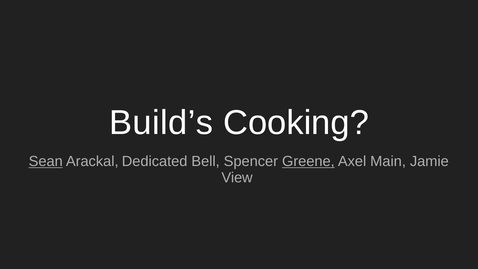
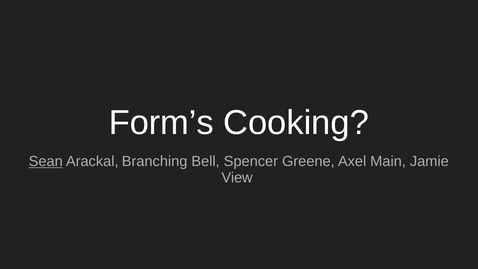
Build’s: Build’s -> Form’s
Dedicated: Dedicated -> Branching
Greene underline: present -> none
